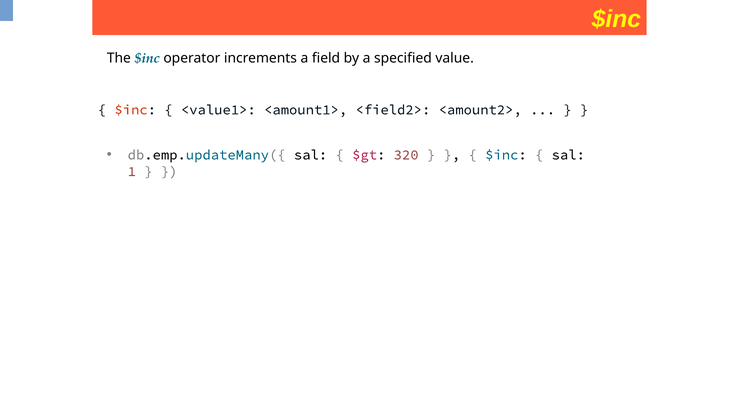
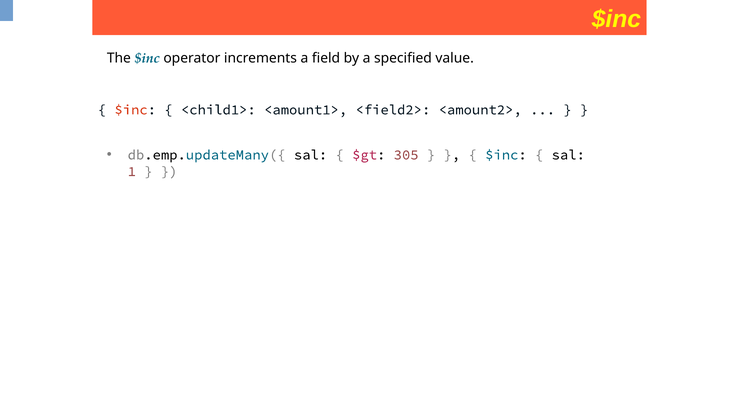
<value1>: <value1> -> <child1>
320: 320 -> 305
